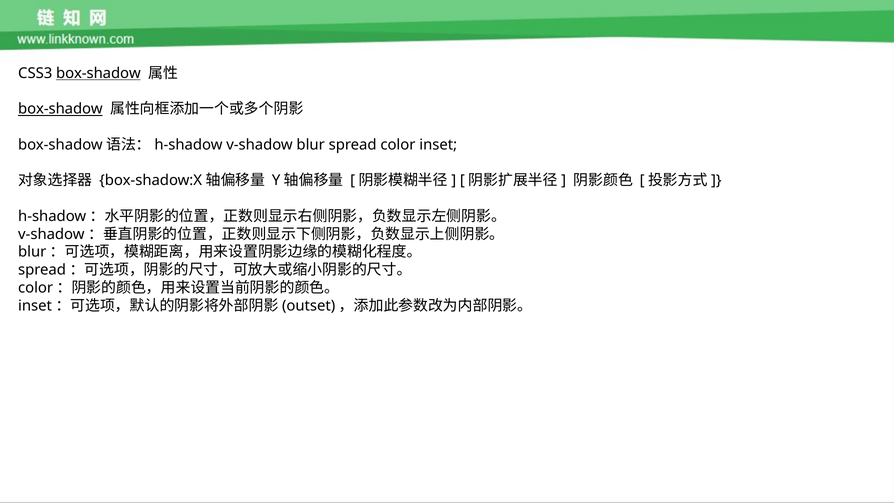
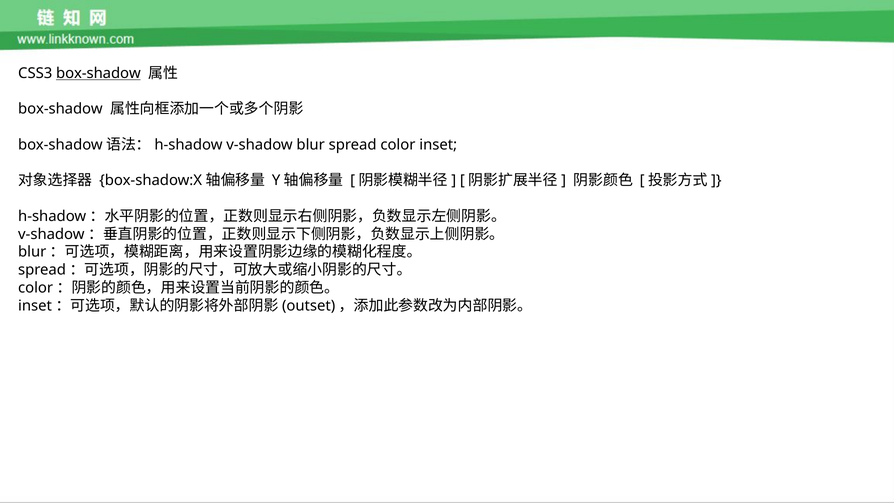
box-shadow at (60, 109) underline: present -> none
